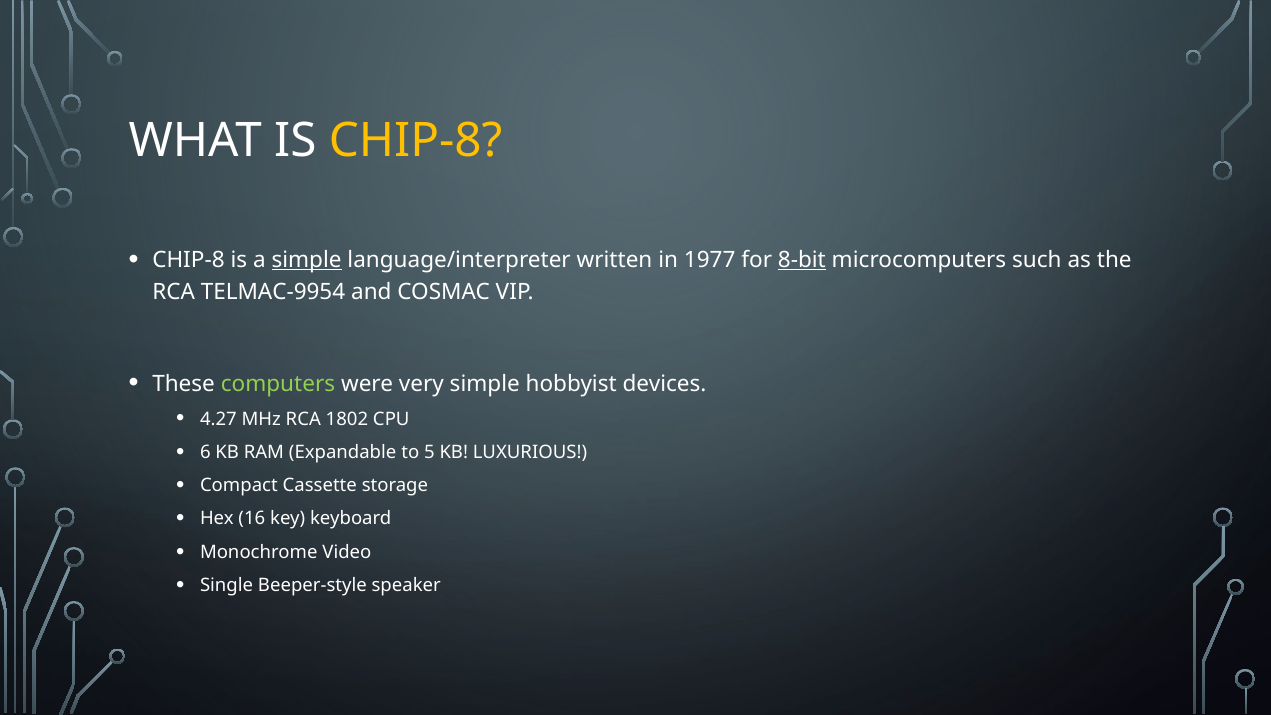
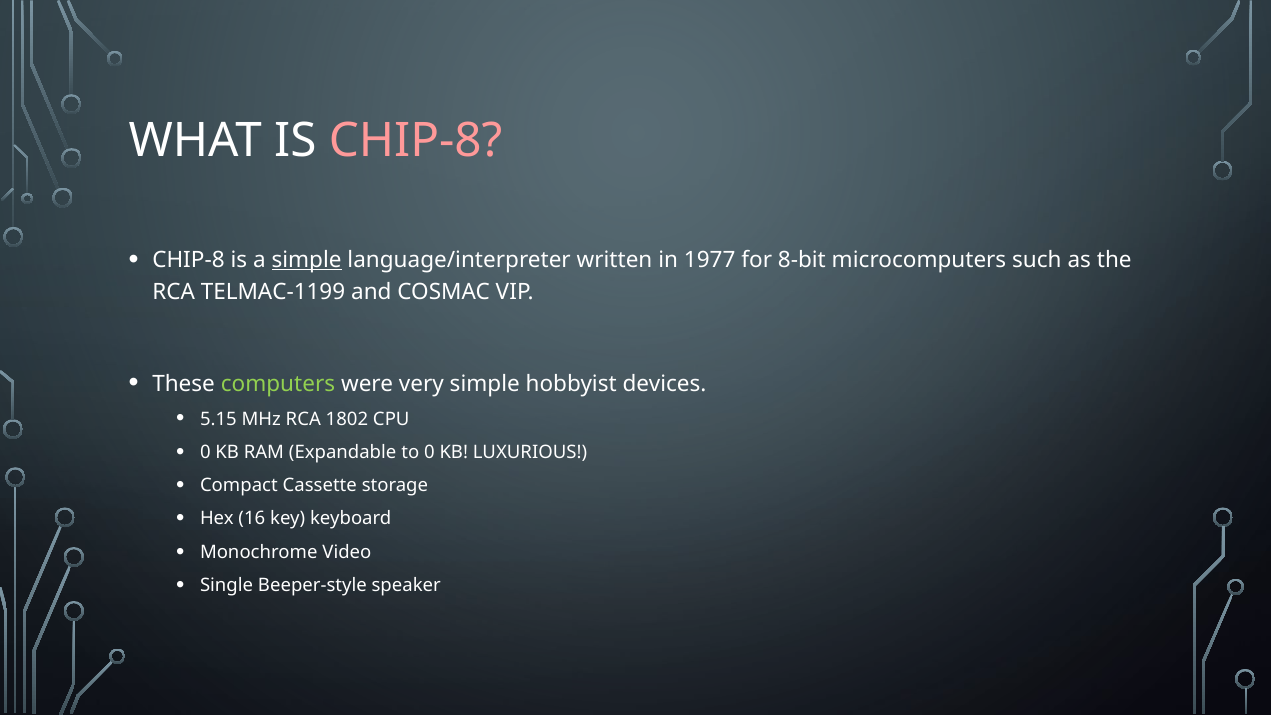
CHIP-8 at (416, 141) colour: yellow -> pink
8-bit underline: present -> none
TELMAC-9954: TELMAC-9954 -> TELMAC-1199
4.27: 4.27 -> 5.15
6 at (205, 452): 6 -> 0
to 5: 5 -> 0
